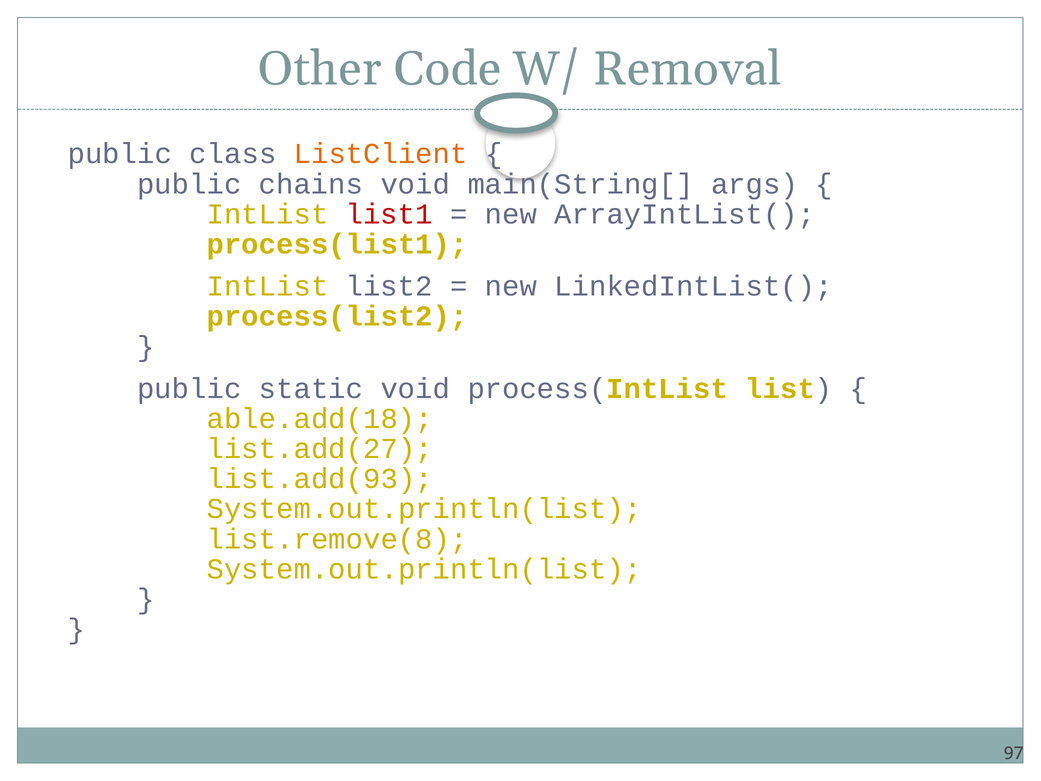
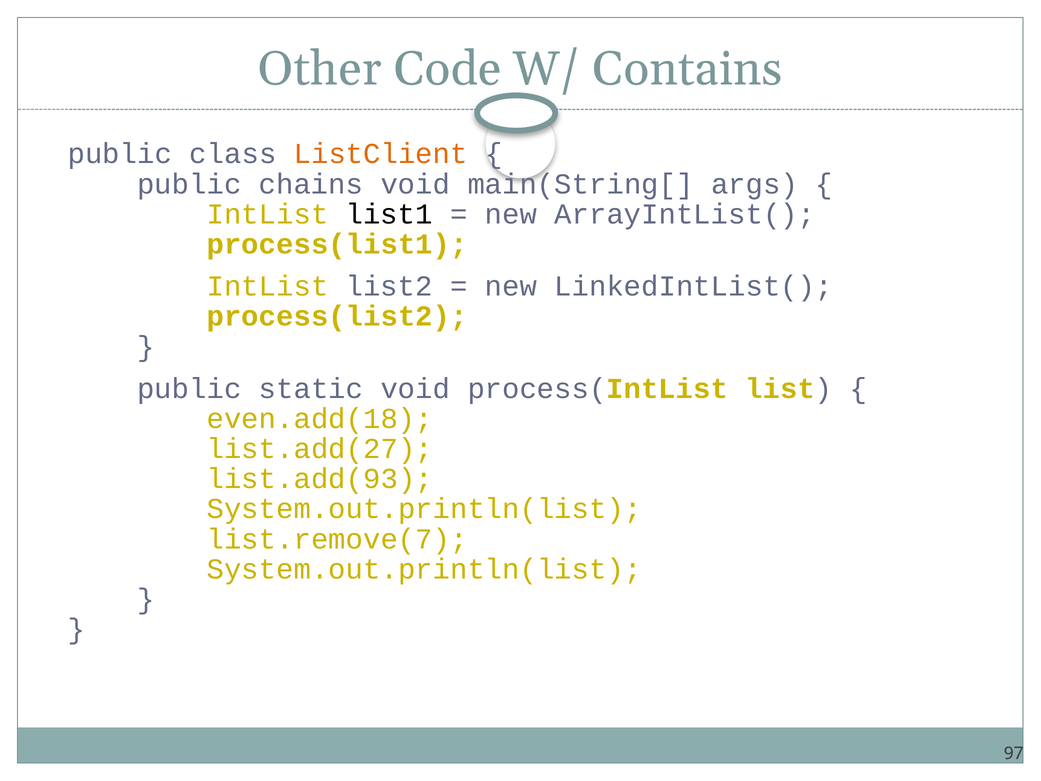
Removal: Removal -> Contains
list1 colour: red -> black
able.add(18: able.add(18 -> even.add(18
list.remove(8: list.remove(8 -> list.remove(7
